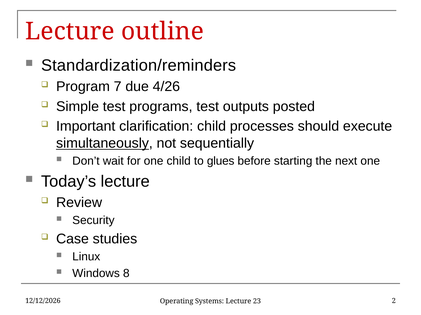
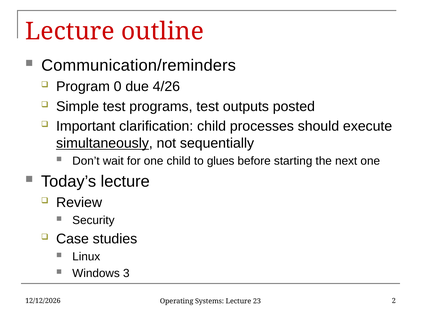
Standardization/reminders: Standardization/reminders -> Communication/reminders
7: 7 -> 0
8: 8 -> 3
